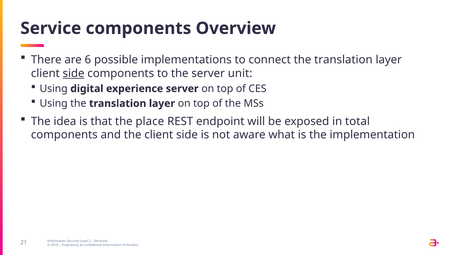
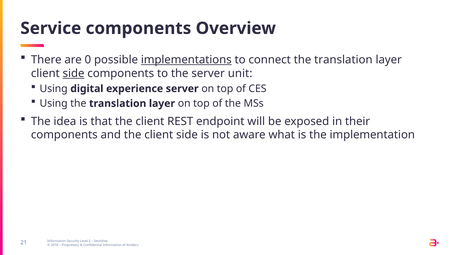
6: 6 -> 0
implementations underline: none -> present
that the place: place -> client
total: total -> their
